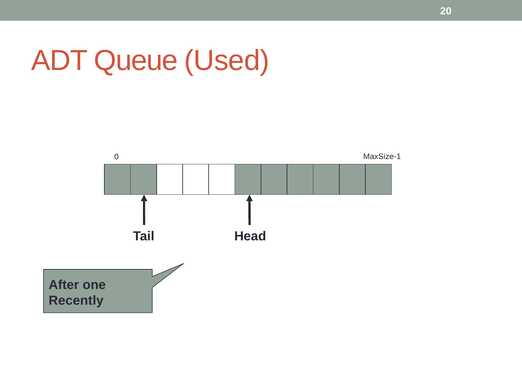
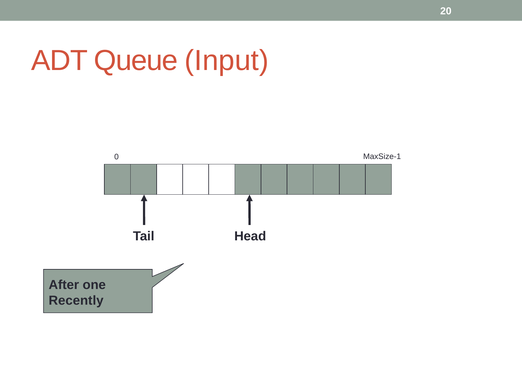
Used: Used -> Input
